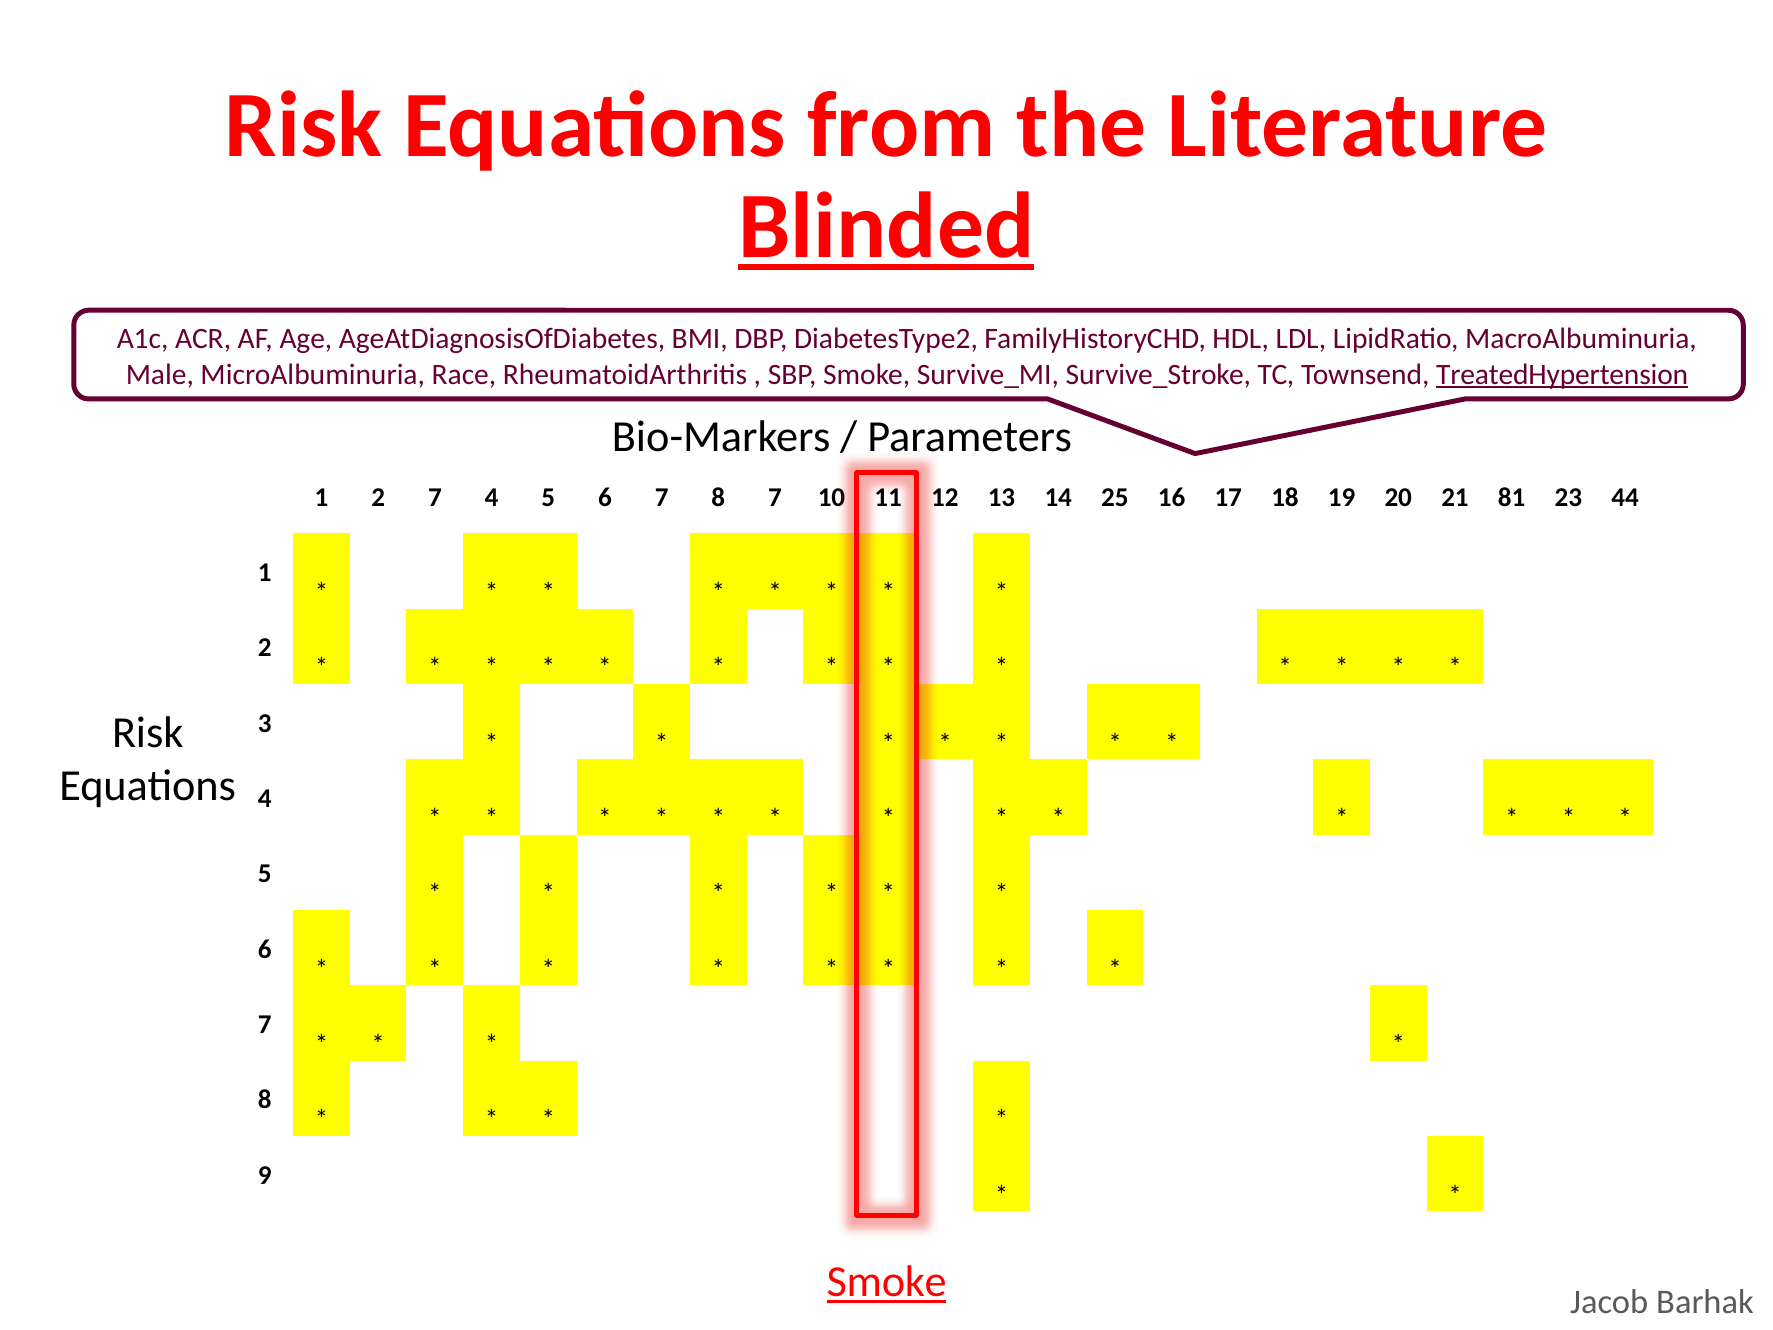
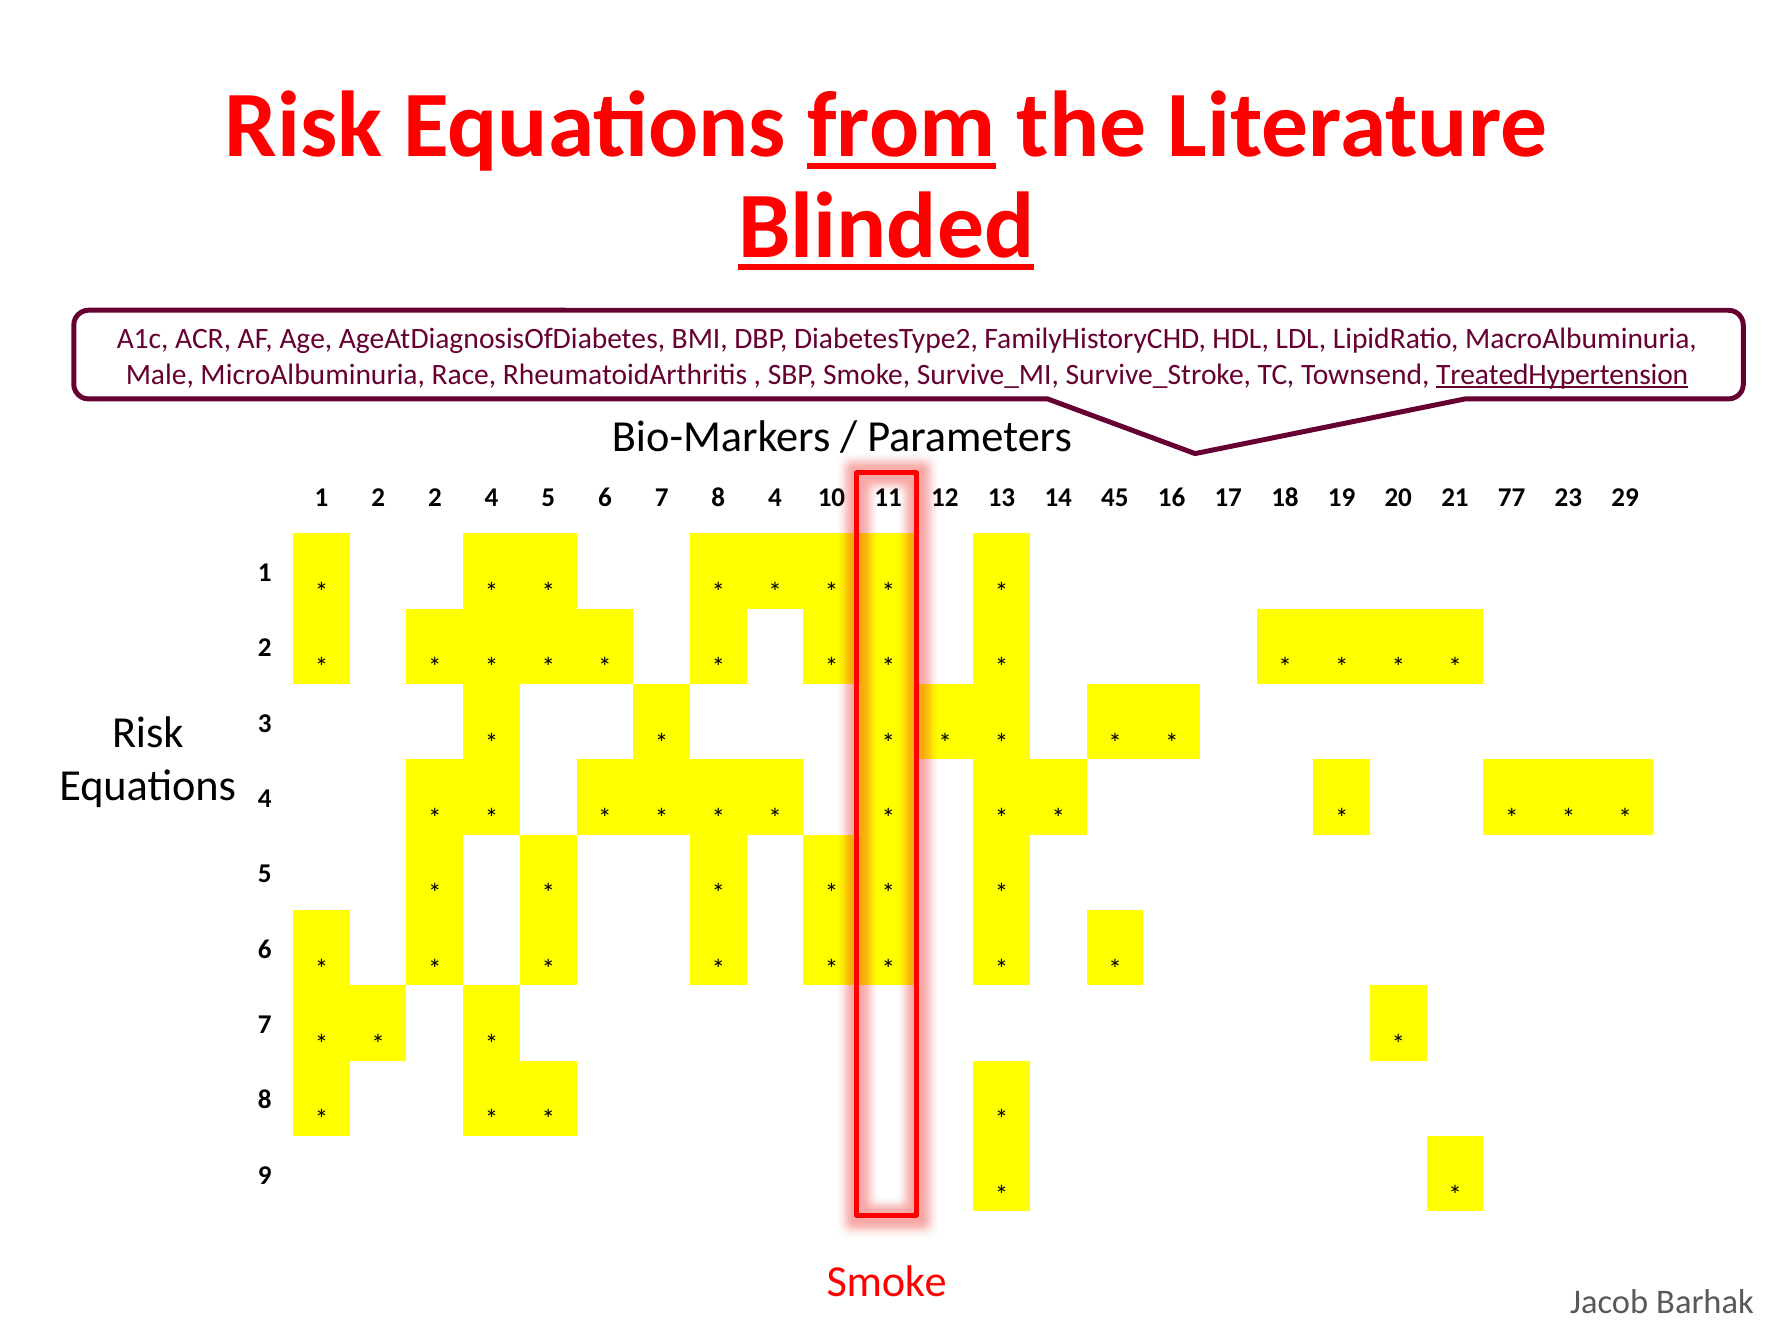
from underline: none -> present
2 7: 7 -> 2
8 7: 7 -> 4
25: 25 -> 45
81: 81 -> 77
44: 44 -> 29
Smoke at (887, 1282) underline: present -> none
